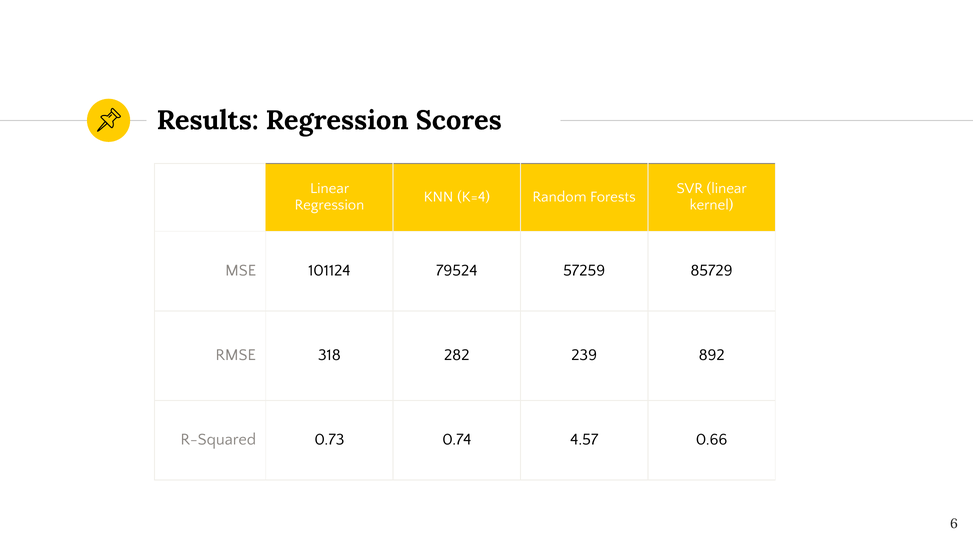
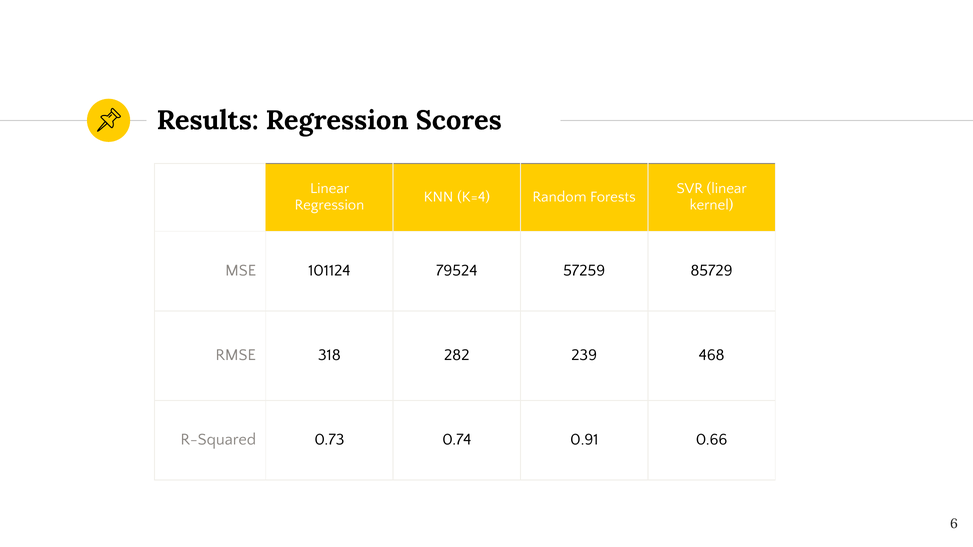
892: 892 -> 468
4.57: 4.57 -> 0.91
